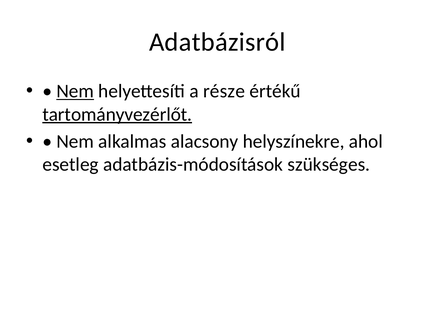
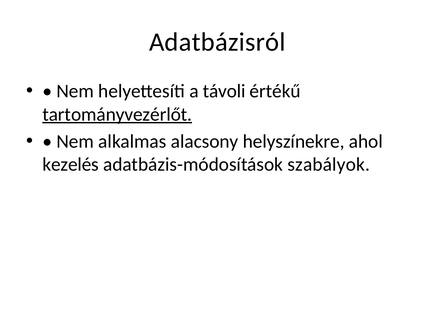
Nem at (75, 91) underline: present -> none
része: része -> távoli
esetleg: esetleg -> kezelés
szükséges: szükséges -> szabályok
